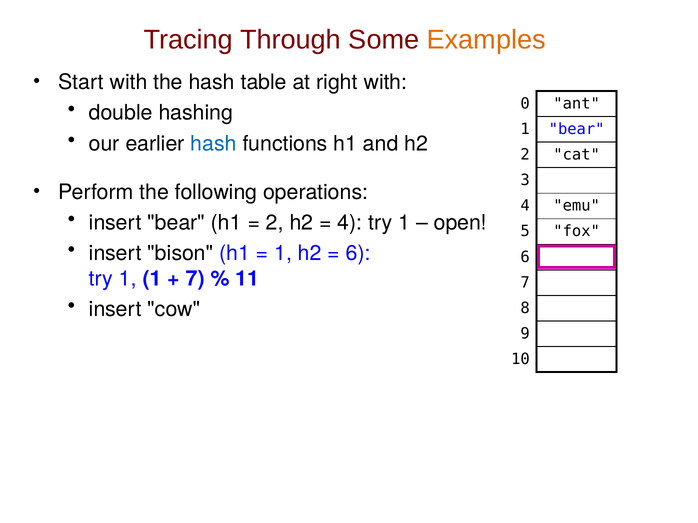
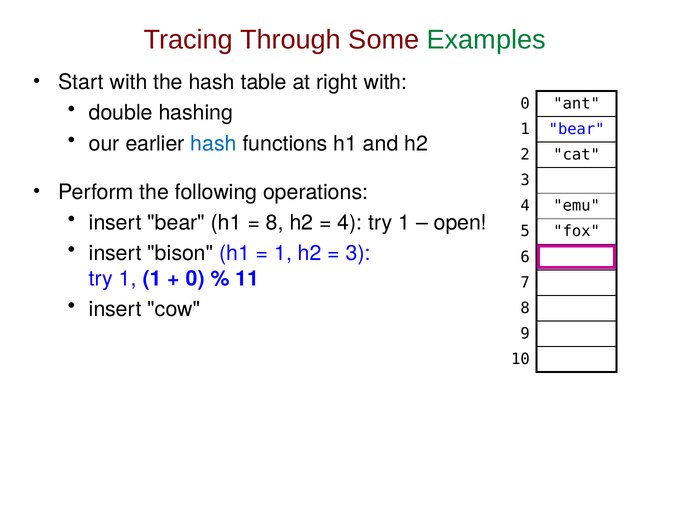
Examples colour: orange -> green
2 at (275, 223): 2 -> 8
6 at (358, 253): 6 -> 3
7 at (195, 279): 7 -> 0
